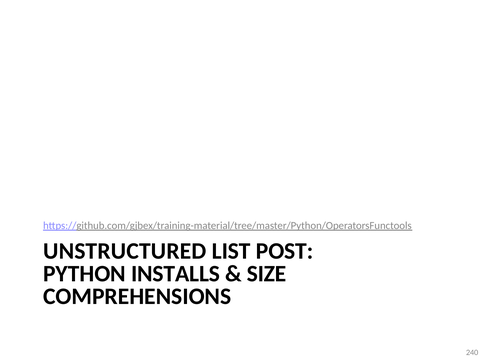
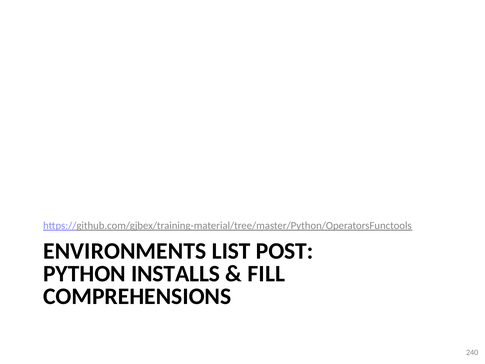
UNSTRUCTURED: UNSTRUCTURED -> ENVIRONMENTS
SIZE: SIZE -> FILL
